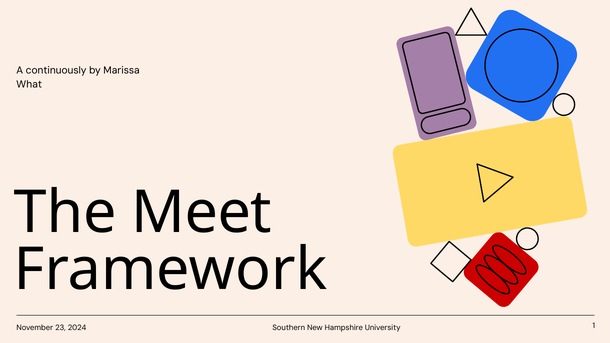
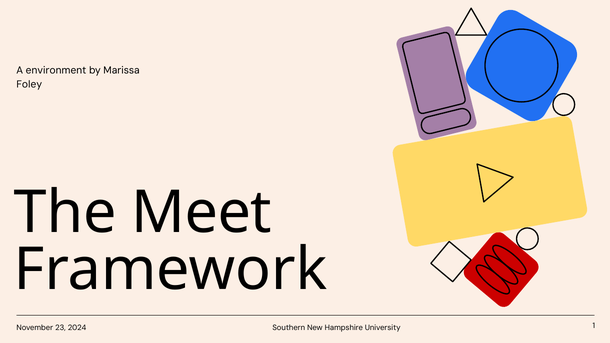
continuously: continuously -> environment
What: What -> Foley
